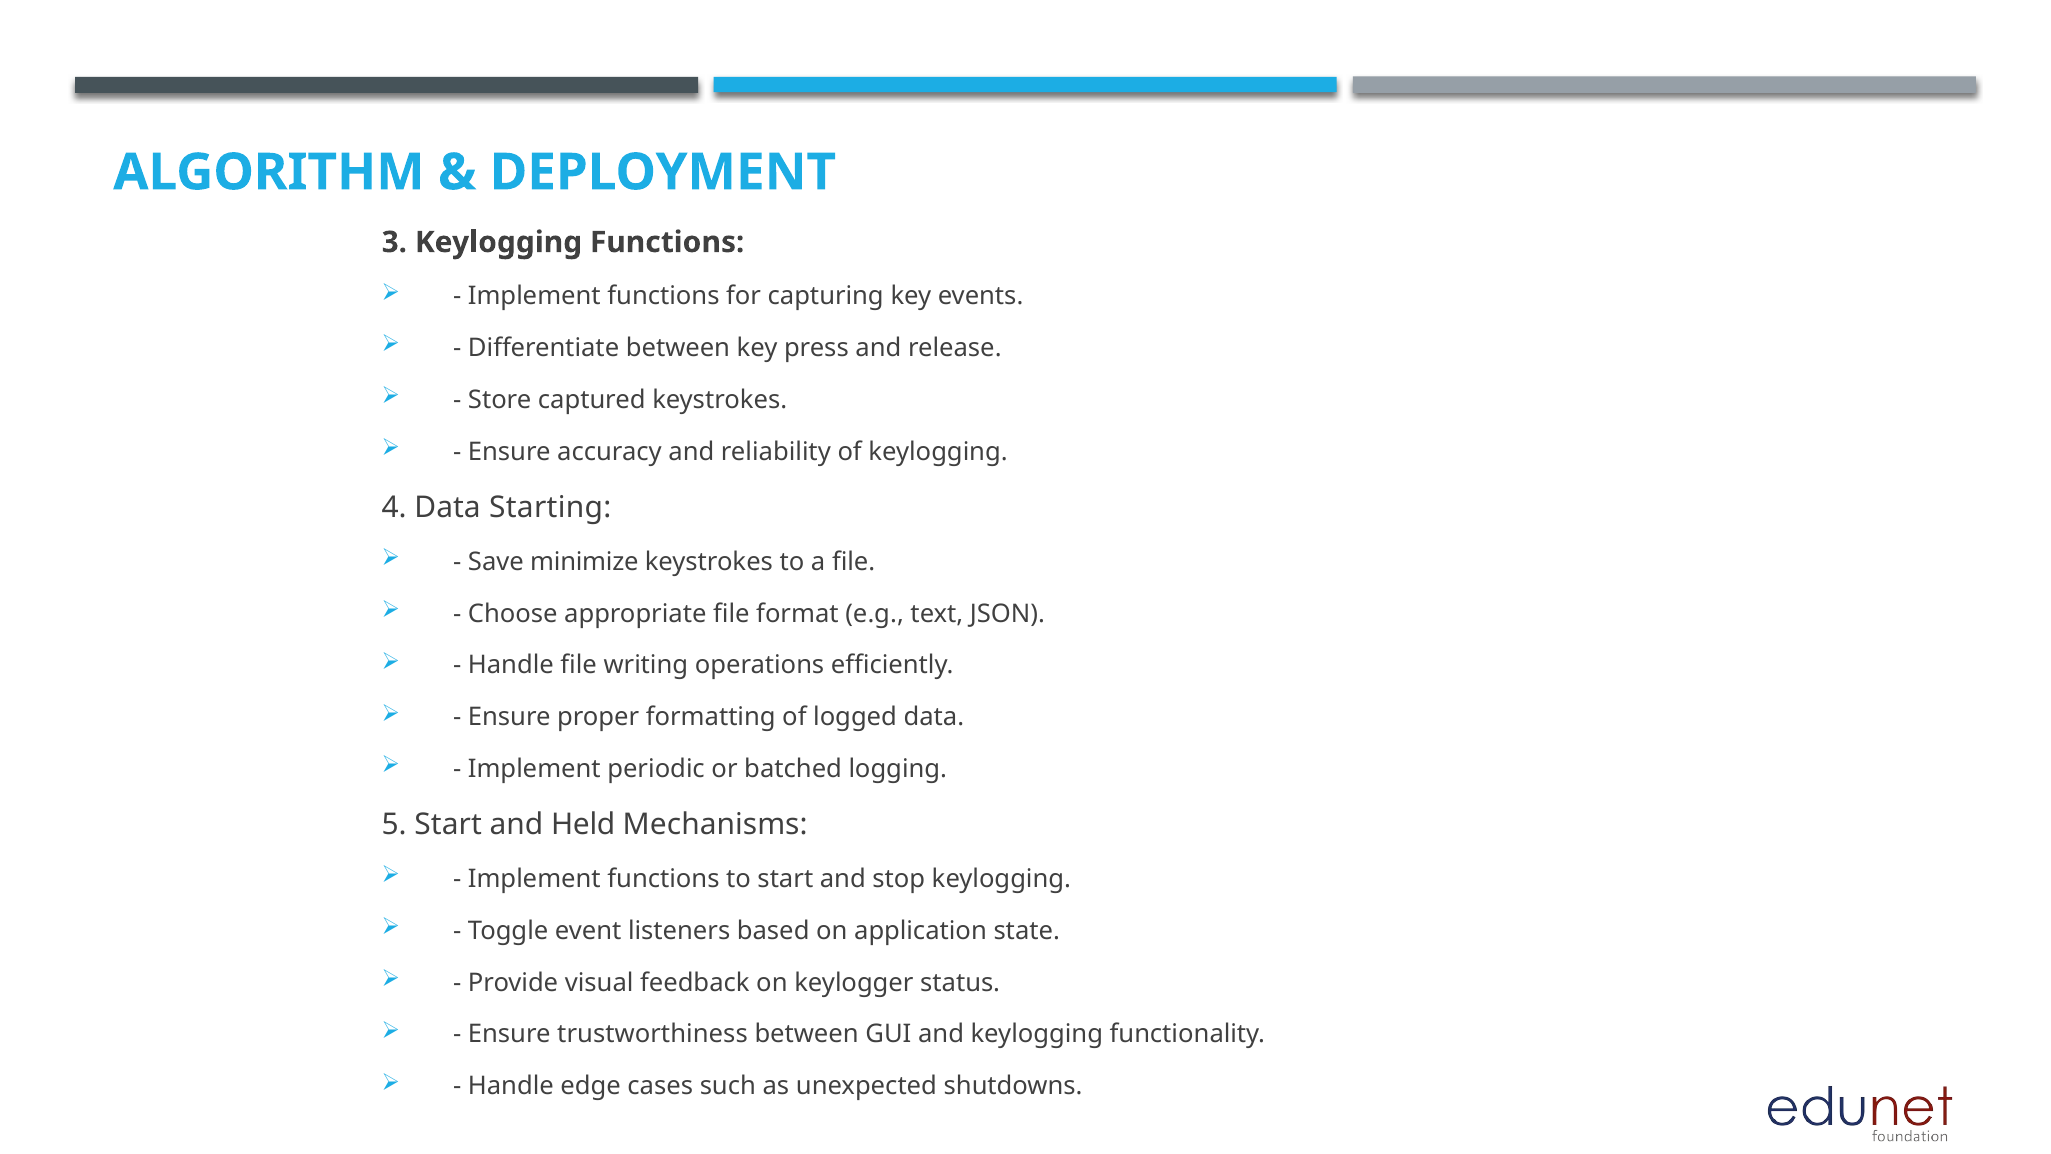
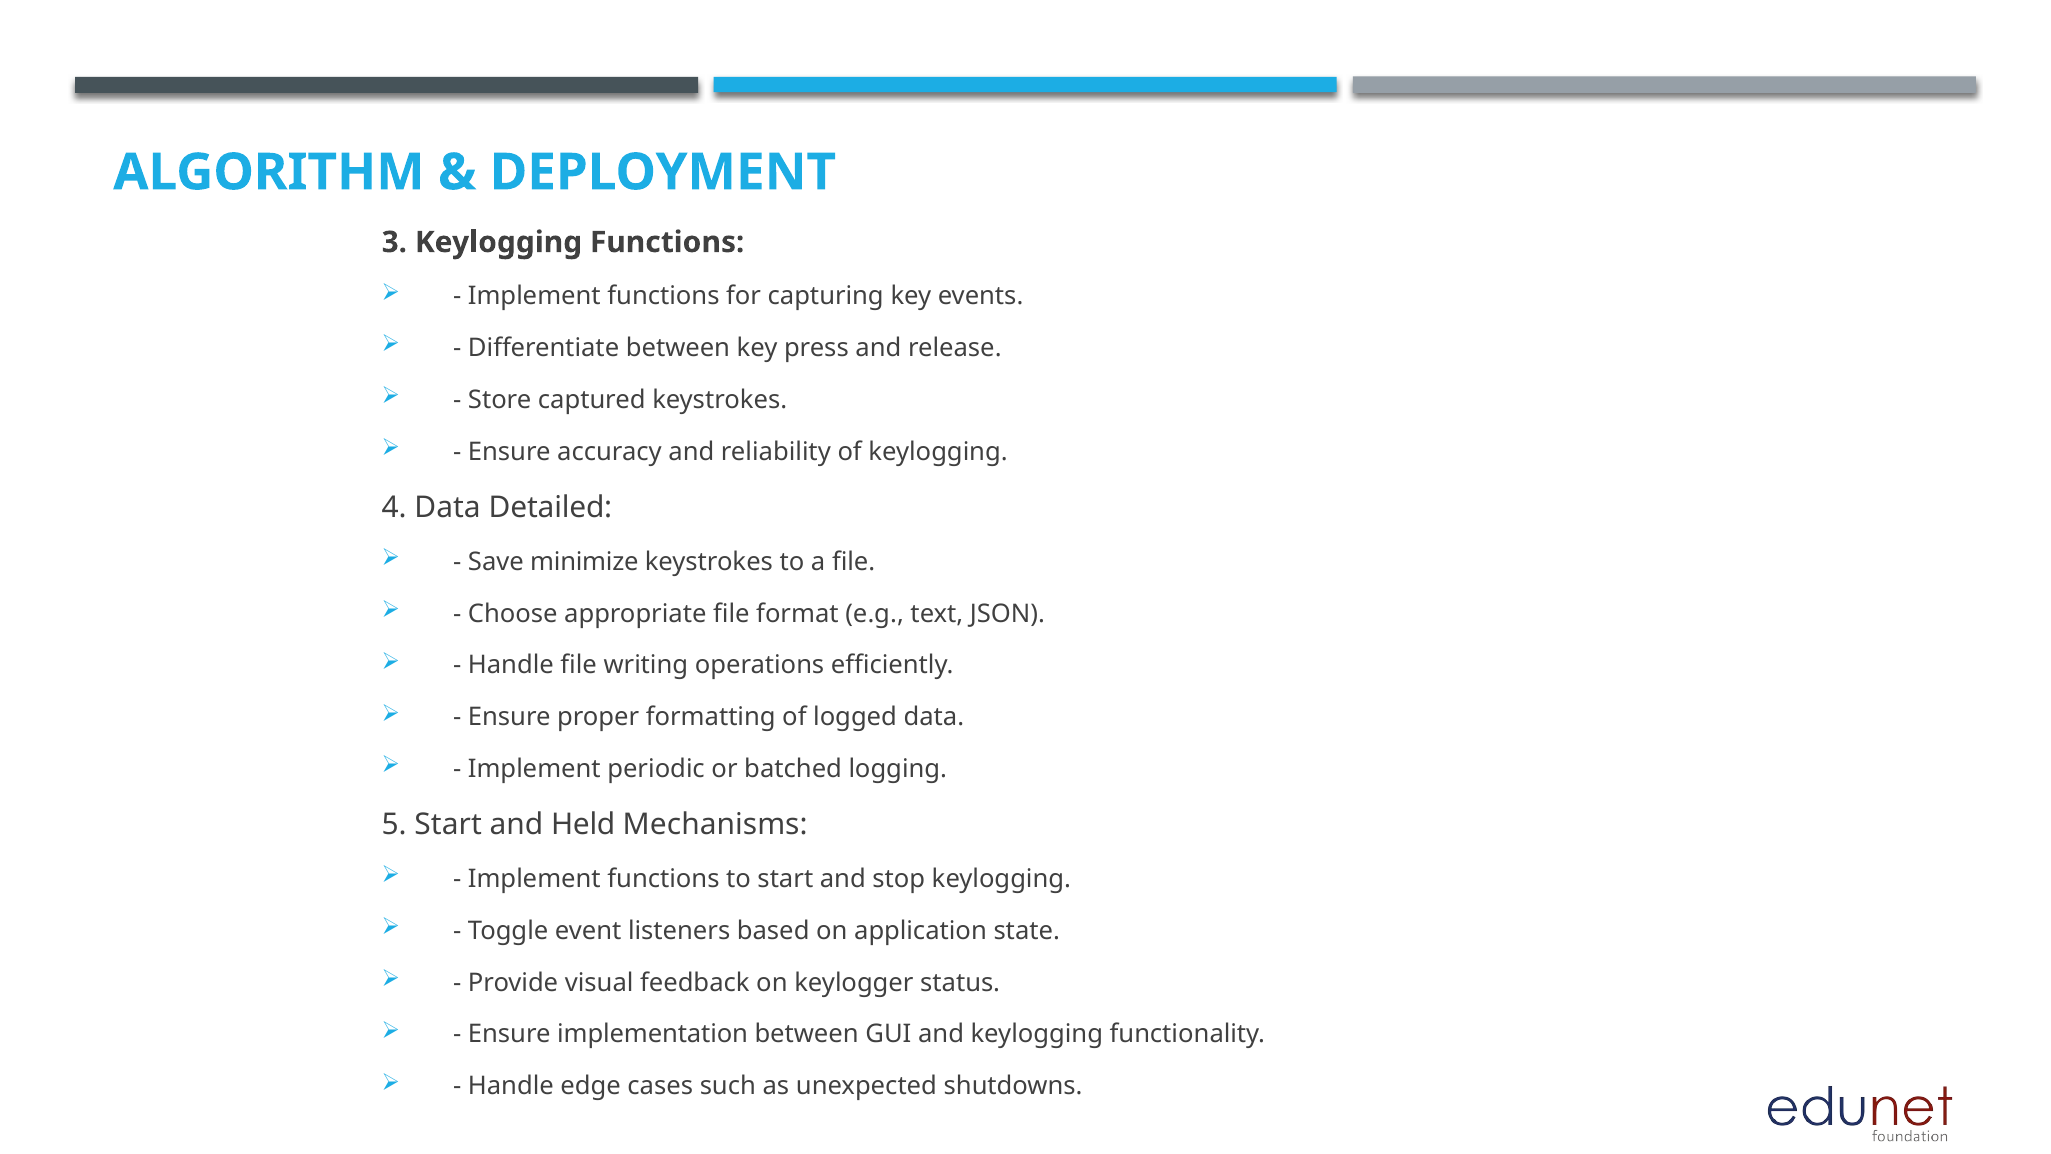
Starting: Starting -> Detailed
trustworthiness: trustworthiness -> implementation
